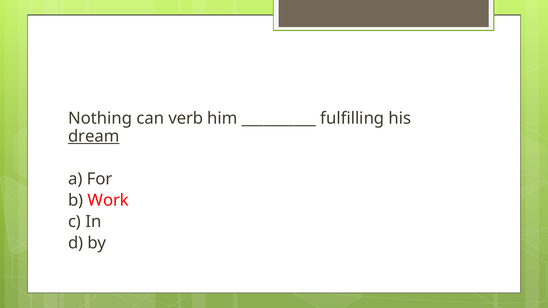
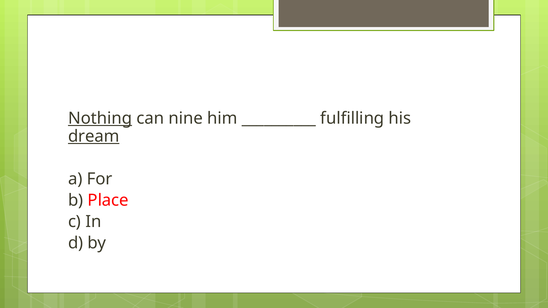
Nothing underline: none -> present
verb: verb -> nine
Work: Work -> Place
